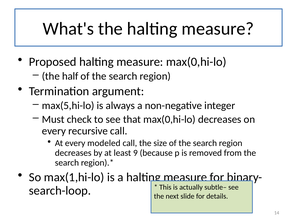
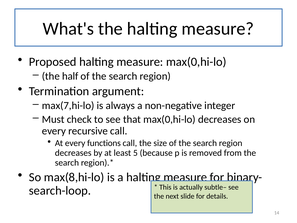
max(5,hi-lo: max(5,hi-lo -> max(7,hi-lo
modeled: modeled -> functions
9: 9 -> 5
max(1,hi-lo: max(1,hi-lo -> max(8,hi-lo
